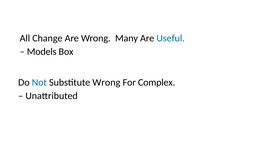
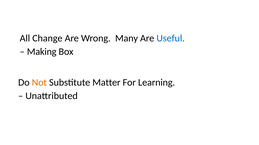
Models: Models -> Making
Not colour: blue -> orange
Substitute Wrong: Wrong -> Matter
Complex: Complex -> Learning
